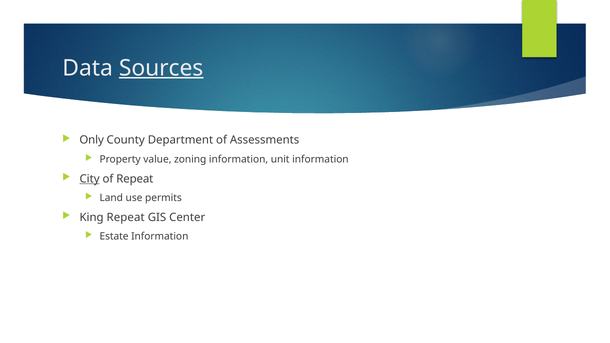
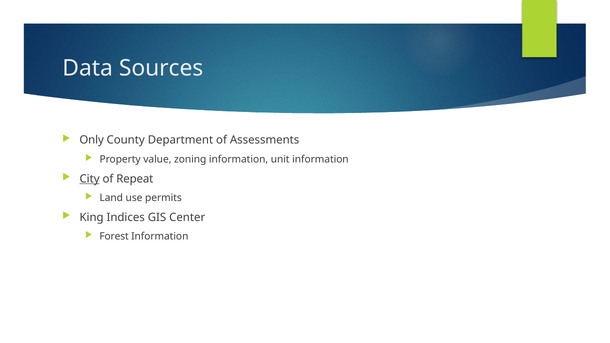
Sources underline: present -> none
King Repeat: Repeat -> Indices
Estate: Estate -> Forest
